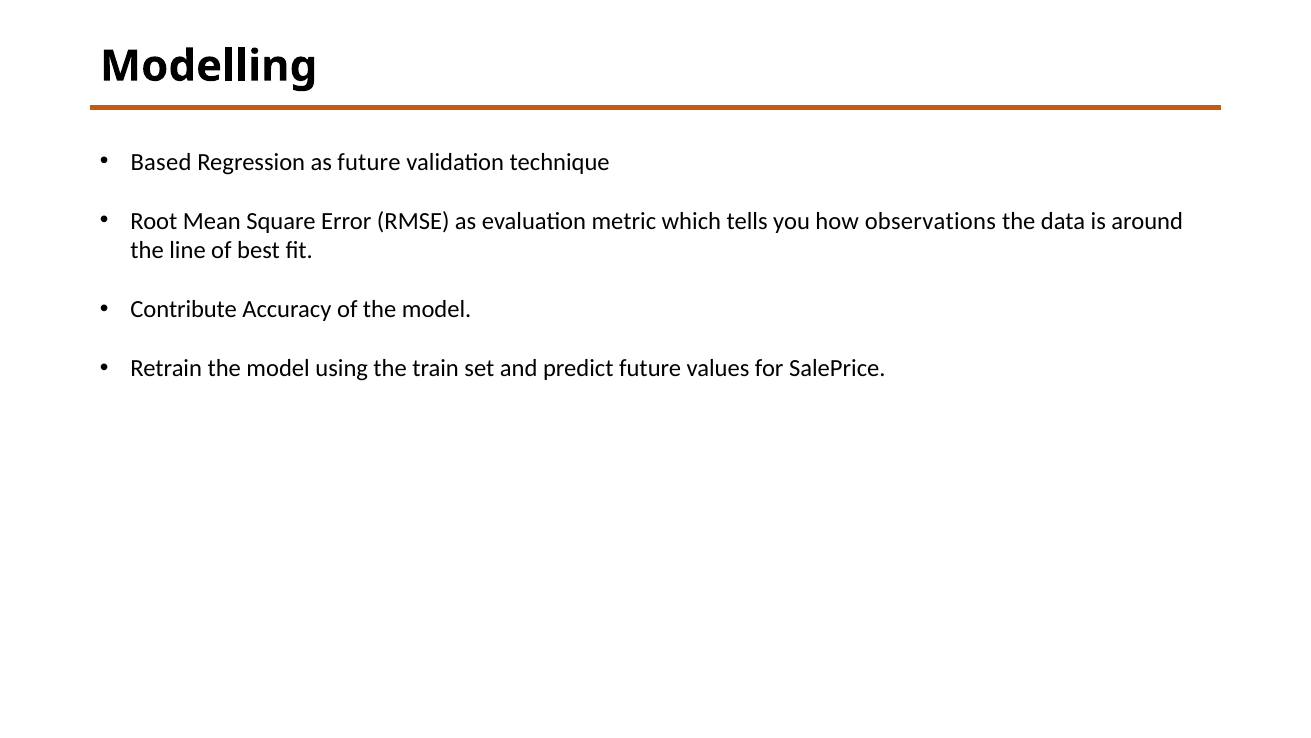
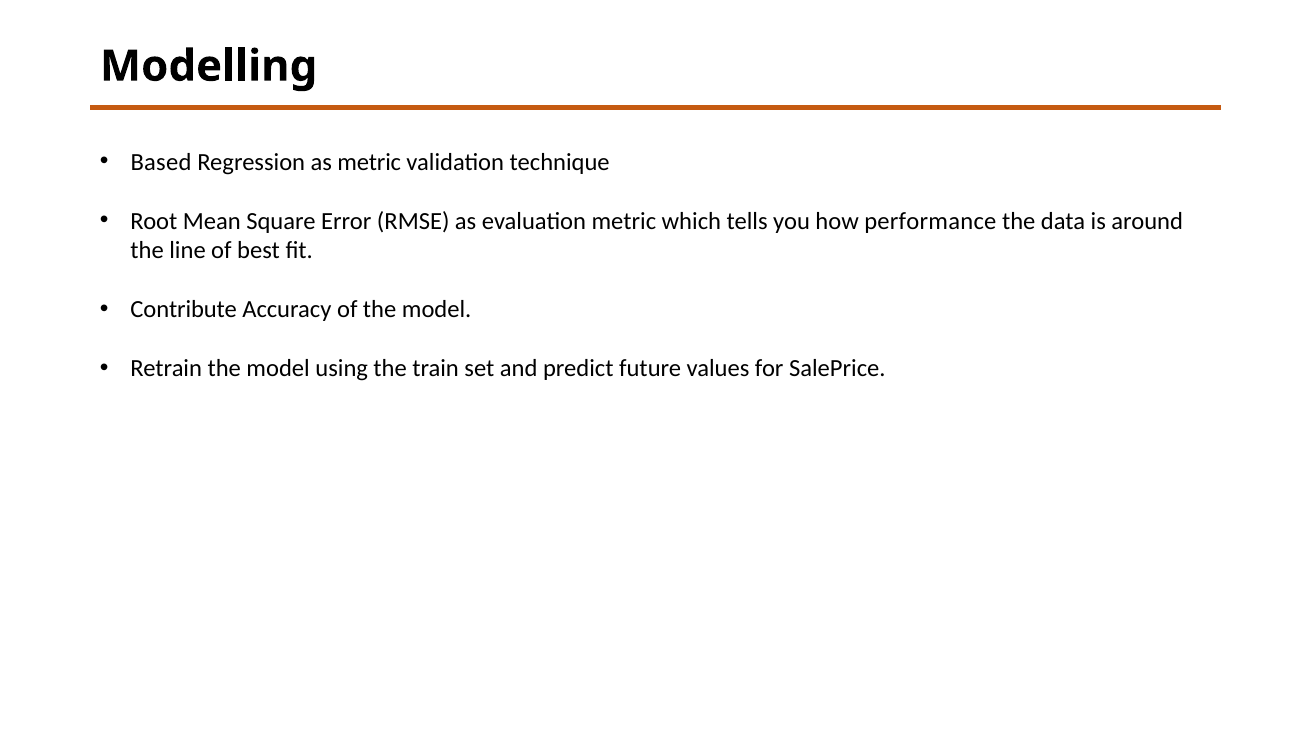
as future: future -> metric
observations: observations -> performance
